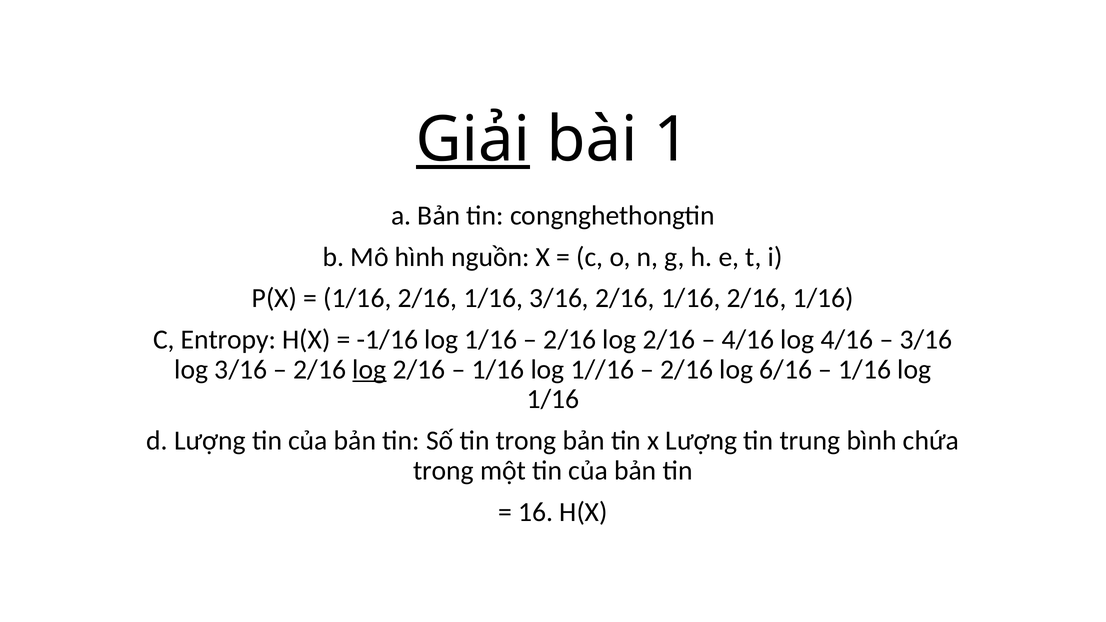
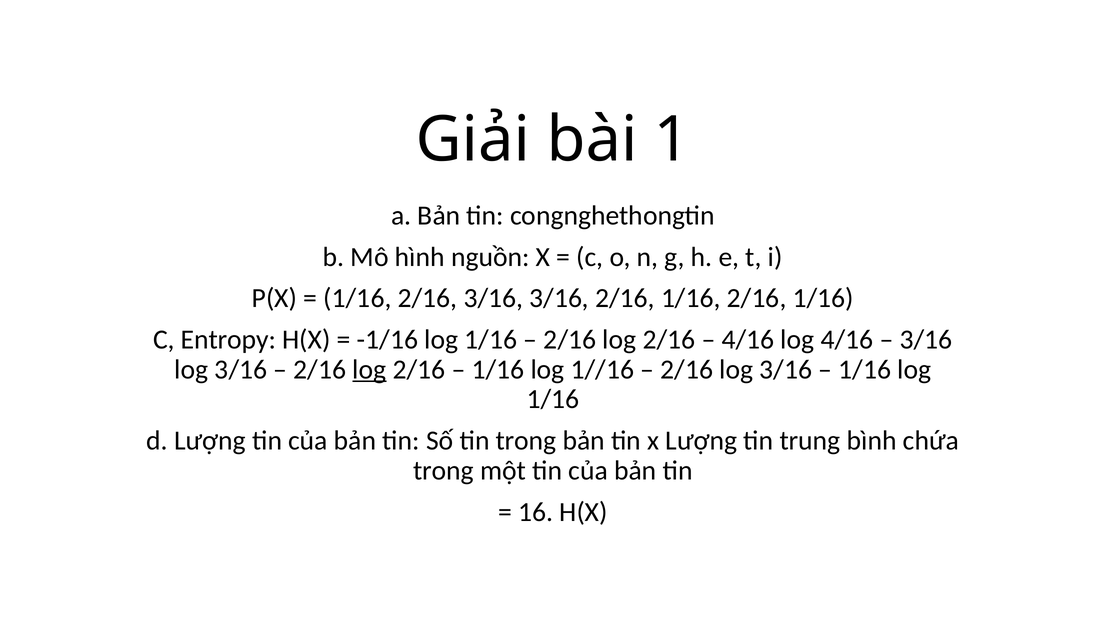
Giải underline: present -> none
1/16 at (493, 298): 1/16 -> 3/16
2/16 log 6/16: 6/16 -> 3/16
